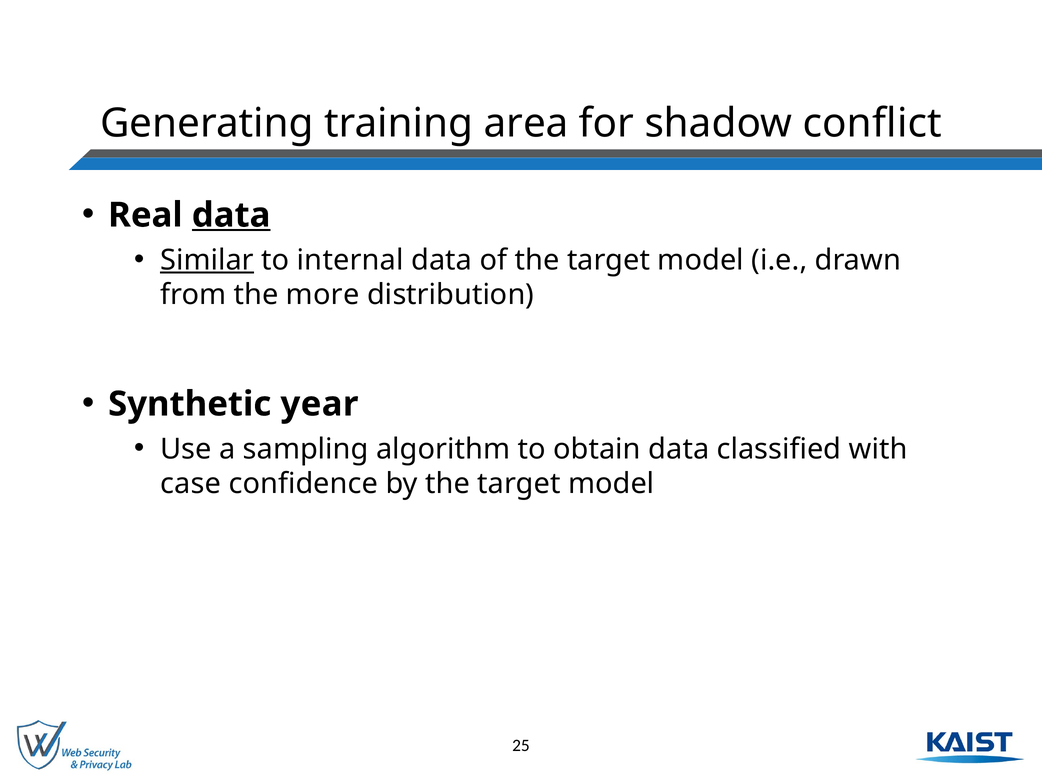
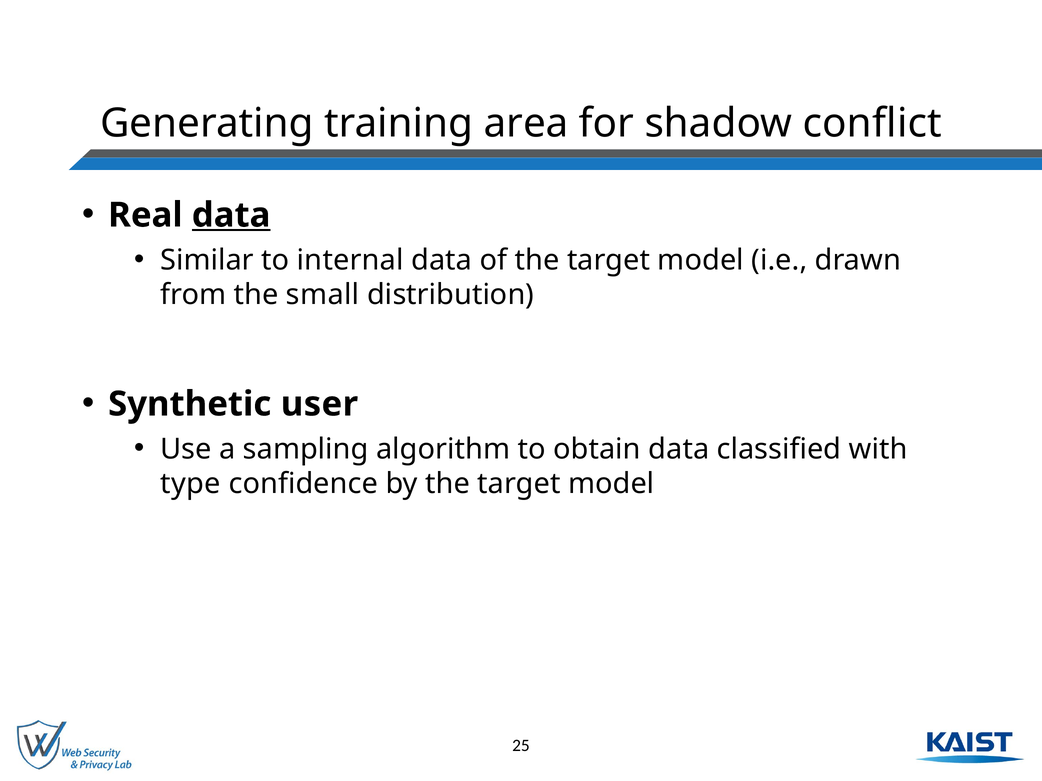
Similar underline: present -> none
more: more -> small
year: year -> user
case: case -> type
